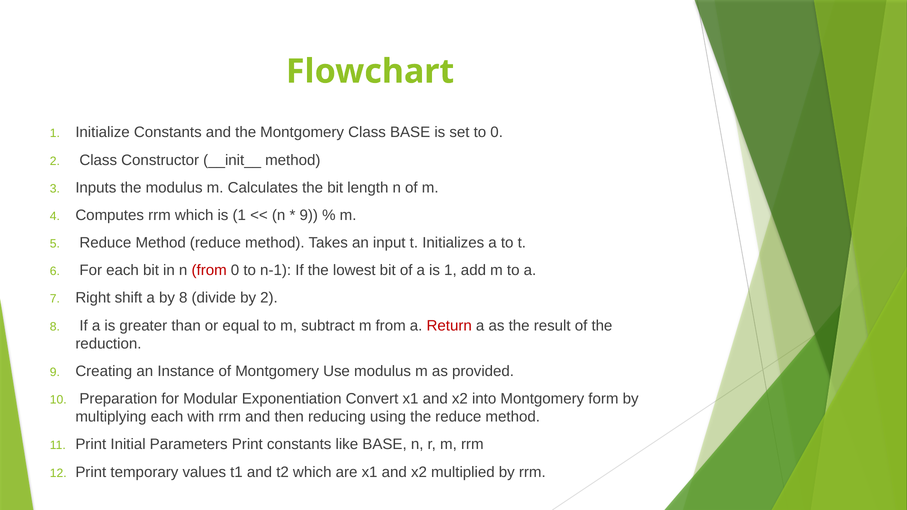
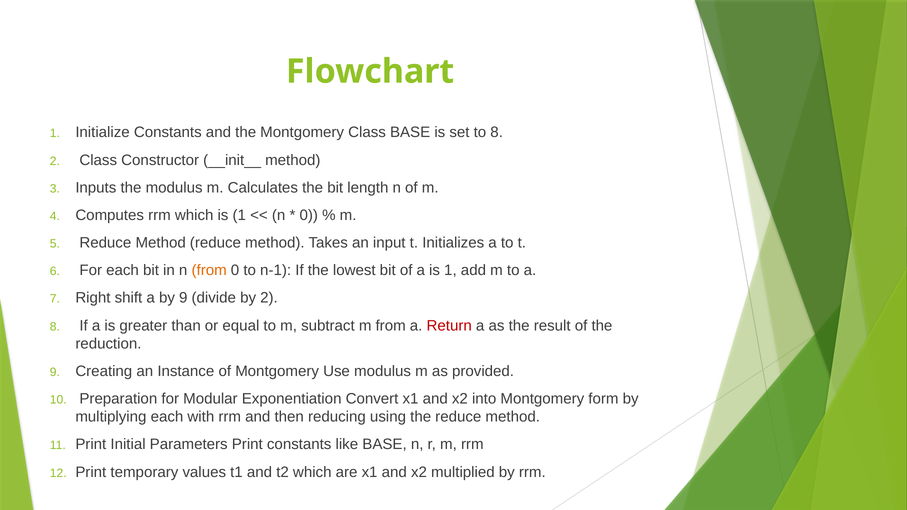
to 0: 0 -> 8
9 at (309, 215): 9 -> 0
from at (209, 270) colour: red -> orange
by 8: 8 -> 9
